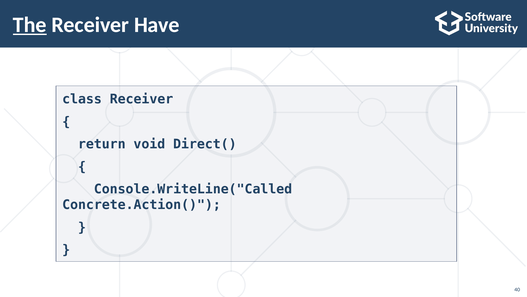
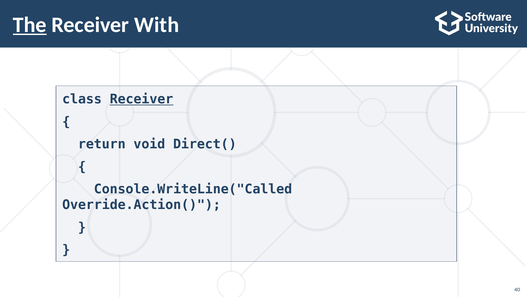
Have: Have -> With
Receiver at (141, 99) underline: none -> present
Concrete.Action(: Concrete.Action( -> Override.Action(
